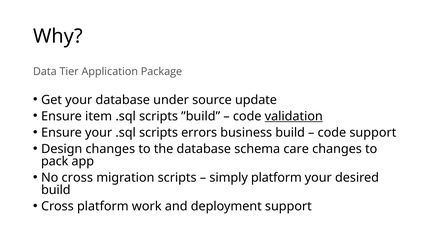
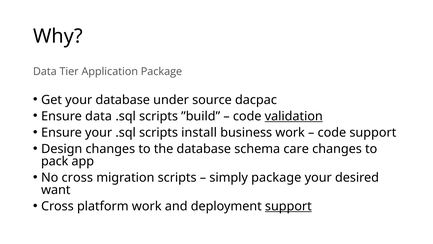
update: update -> dacpac
Ensure item: item -> data
errors: errors -> install
business build: build -> work
simply platform: platform -> package
build at (56, 190): build -> want
support at (288, 206) underline: none -> present
